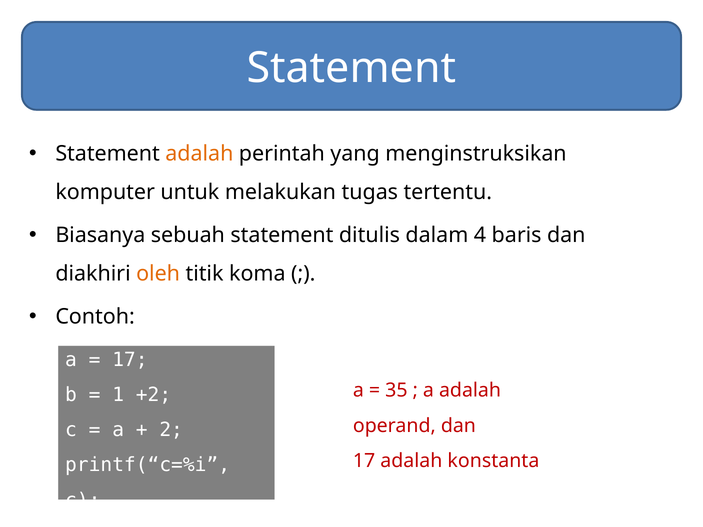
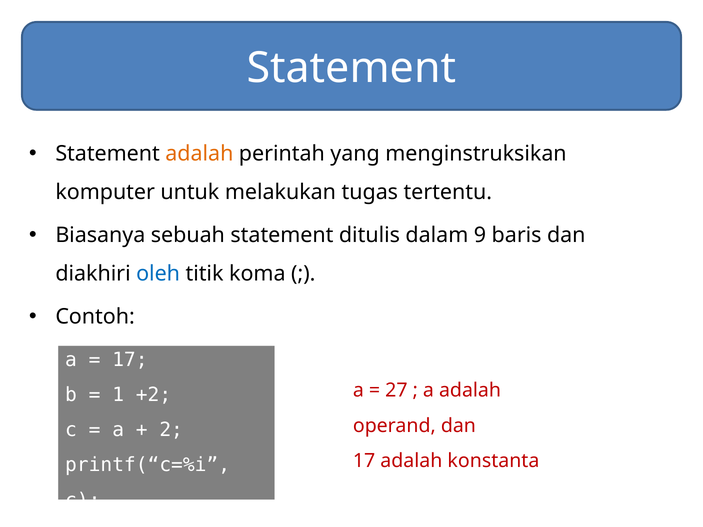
4: 4 -> 9
oleh colour: orange -> blue
35: 35 -> 27
